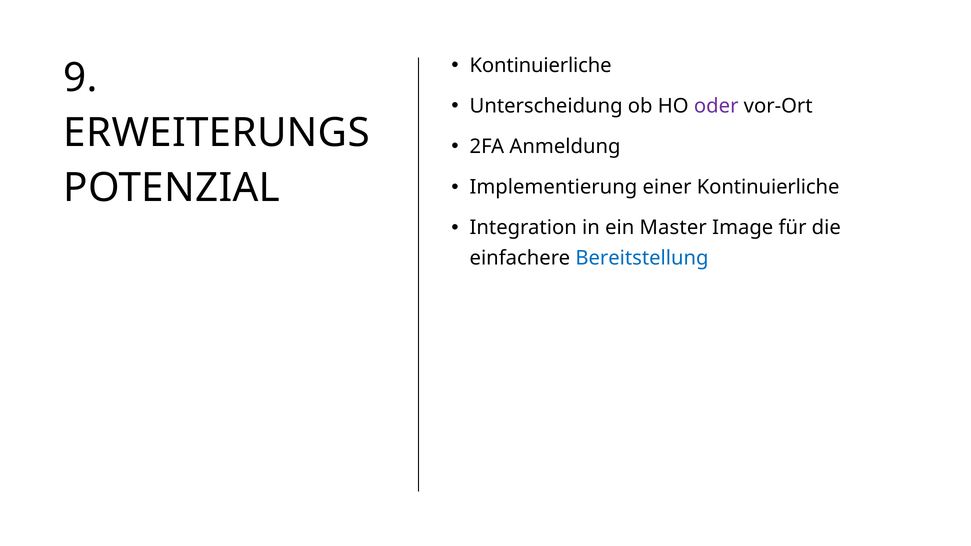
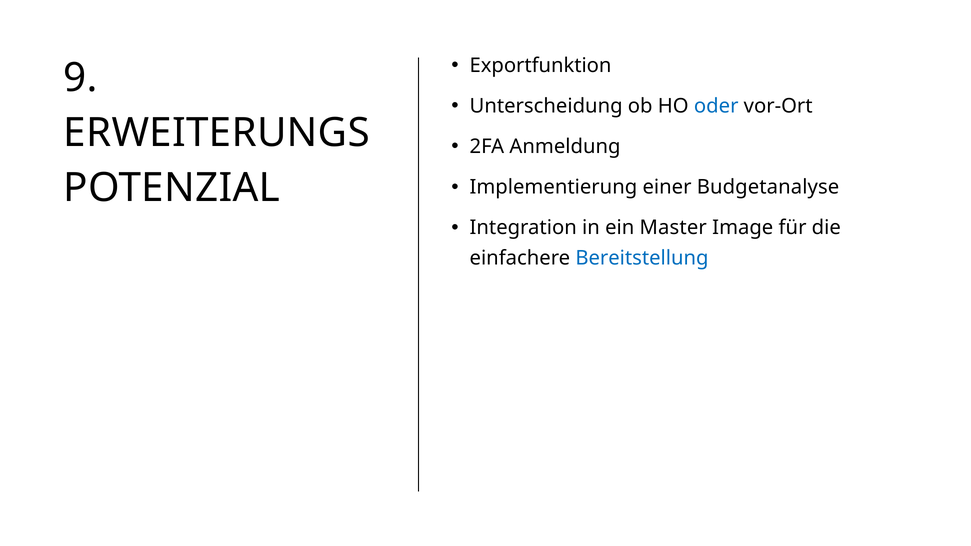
Kontinuierliche at (541, 66): Kontinuierliche -> Exportfunktion
oder colour: purple -> blue
einer Kontinuierliche: Kontinuierliche -> Budgetanalyse
